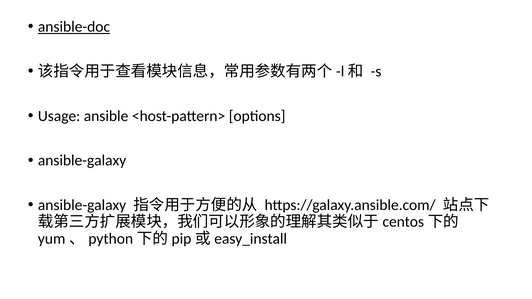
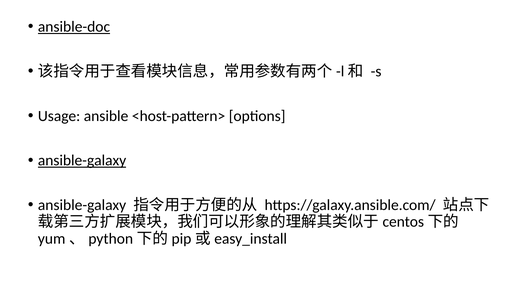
ansible-galaxy at (82, 161) underline: none -> present
